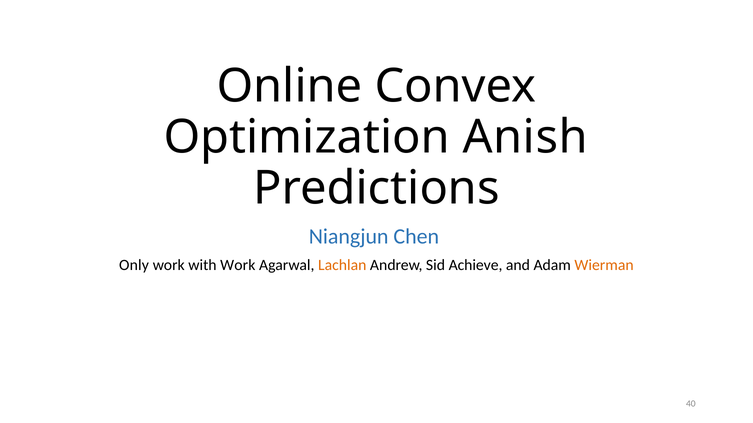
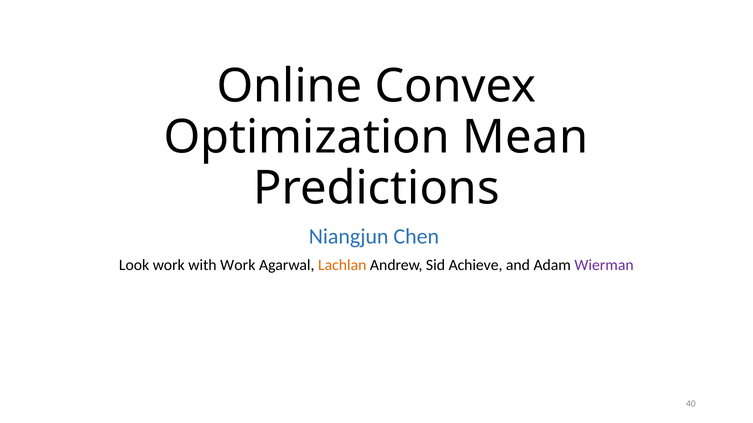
Anish: Anish -> Mean
Only: Only -> Look
Wierman colour: orange -> purple
